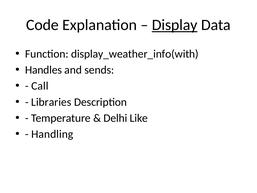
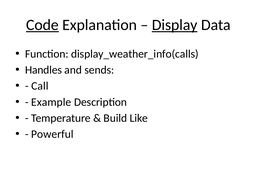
Code underline: none -> present
display_weather_info(with: display_weather_info(with -> display_weather_info(calls
Libraries: Libraries -> Example
Delhi: Delhi -> Build
Handling: Handling -> Powerful
